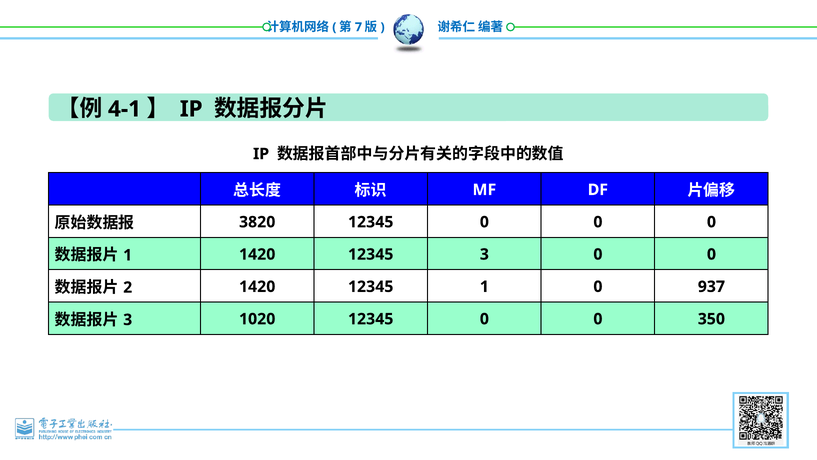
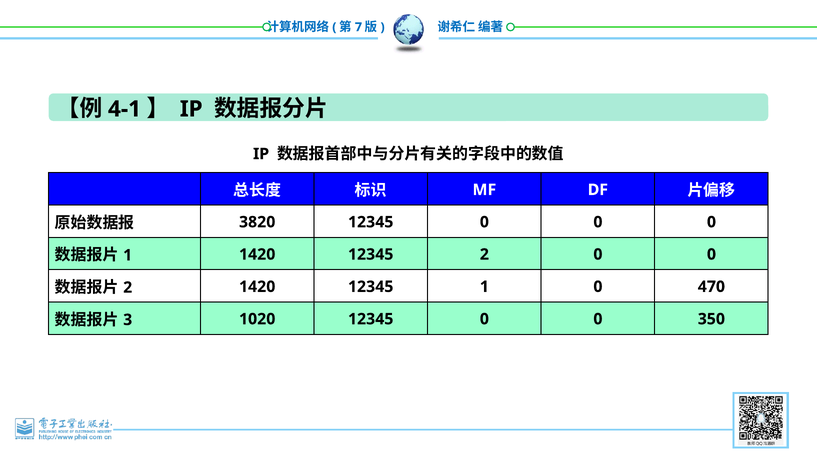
12345 3: 3 -> 2
937: 937 -> 470
